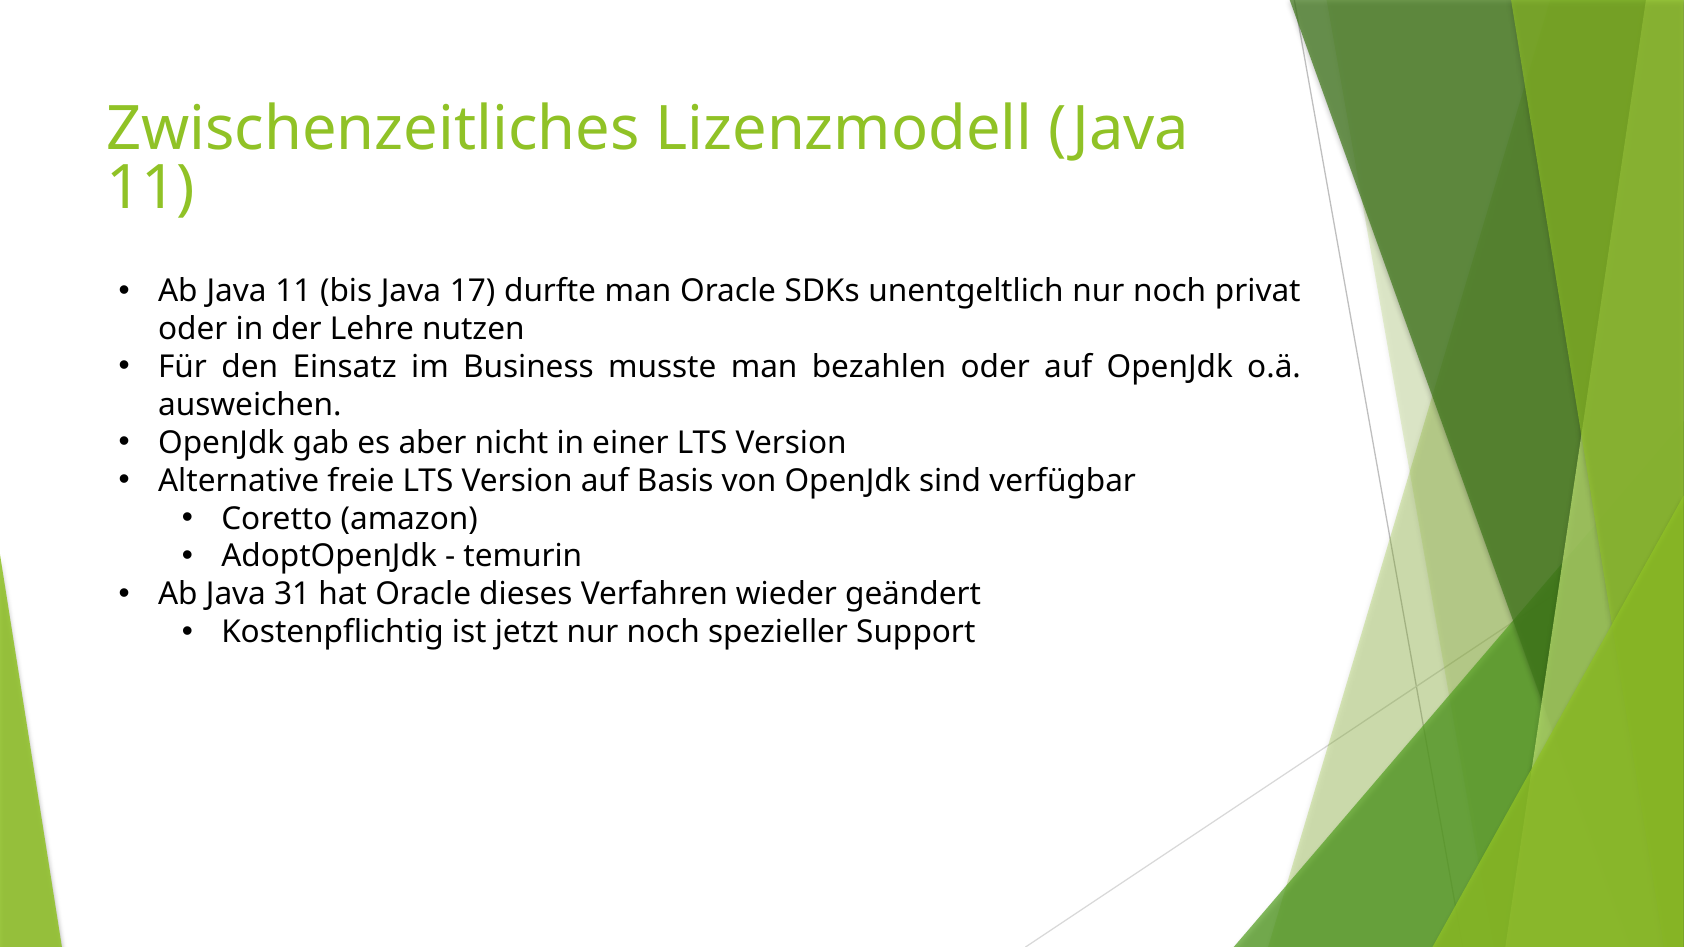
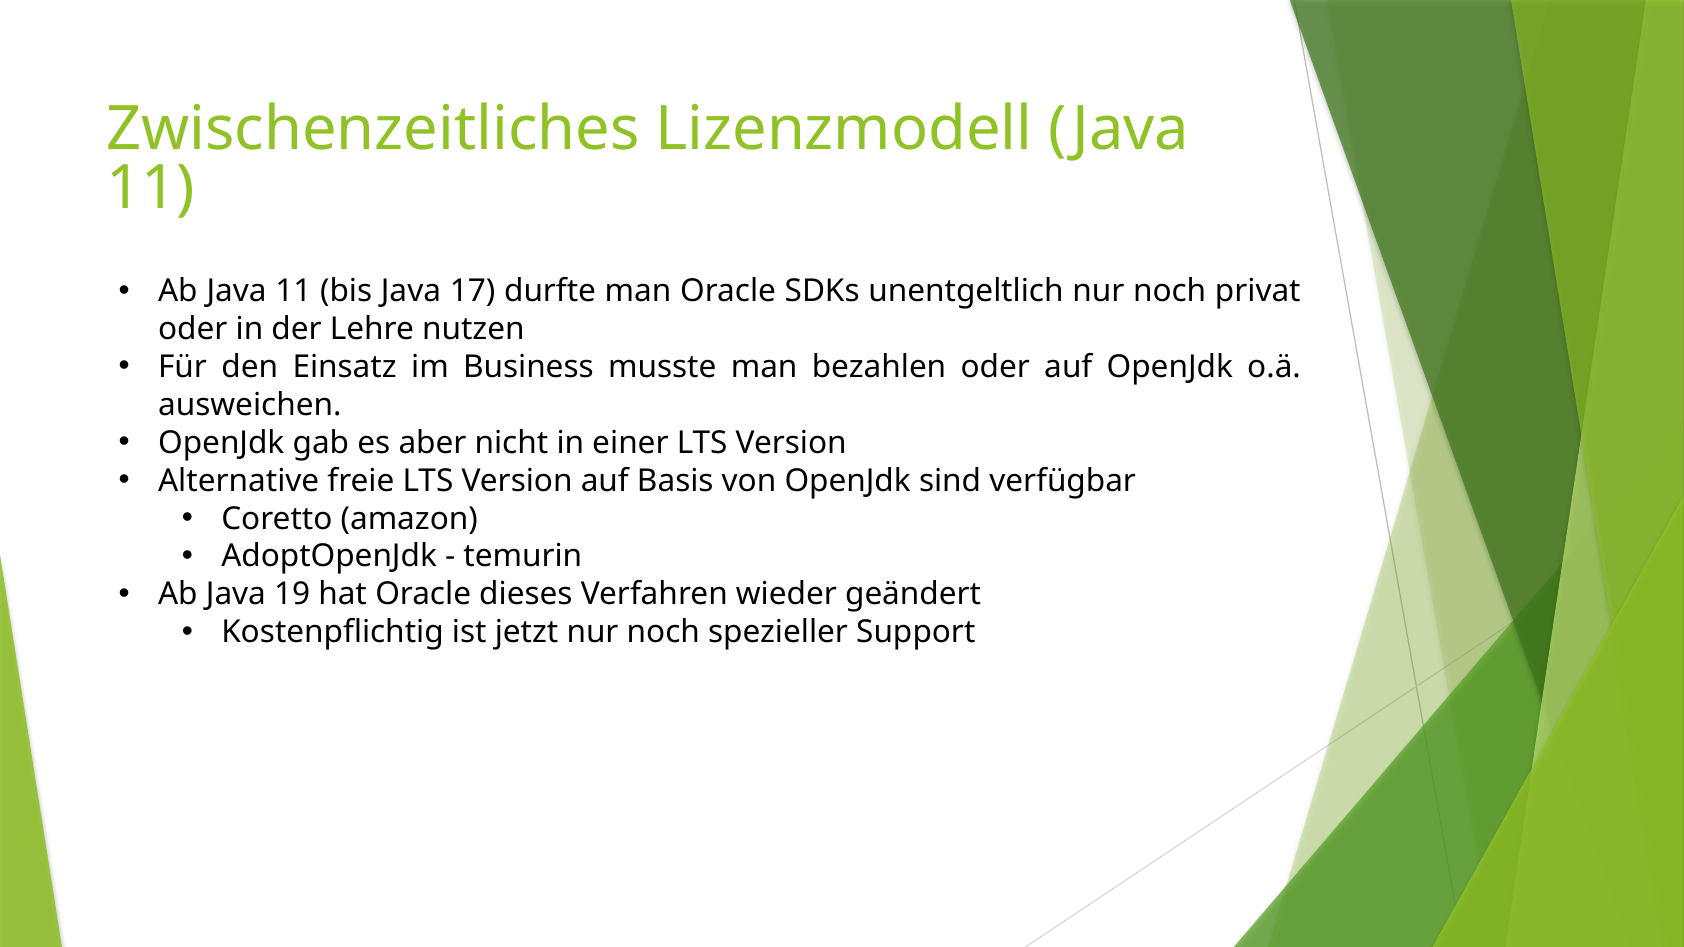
31: 31 -> 19
